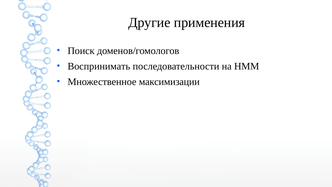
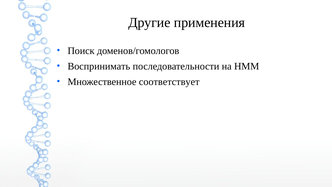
максимизации: максимизации -> соответствует
